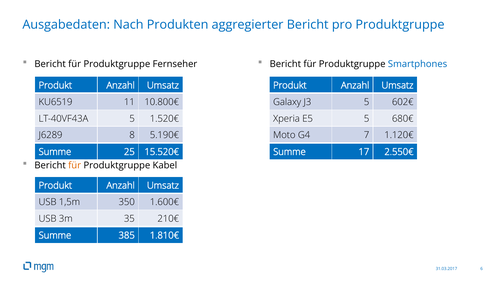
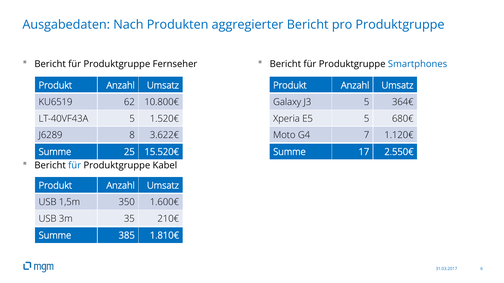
11: 11 -> 62
602€: 602€ -> 364€
5.190€: 5.190€ -> 3.622€
für at (75, 166) colour: orange -> blue
